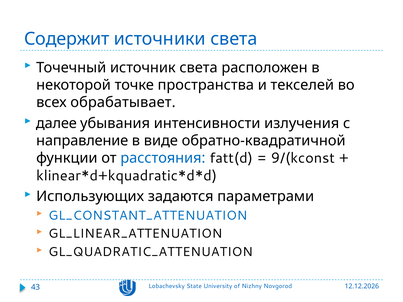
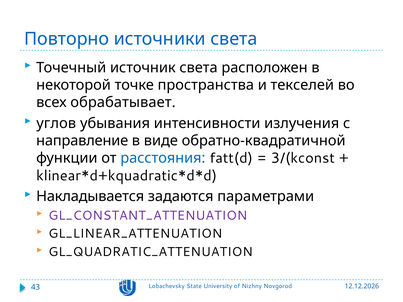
Содержит: Содержит -> Повторно
далее: далее -> углов
9/(kconst: 9/(kconst -> 3/(kconst
Использующих: Использующих -> Накладывается
GL_CONSTANT_ATTENUATION colour: blue -> purple
